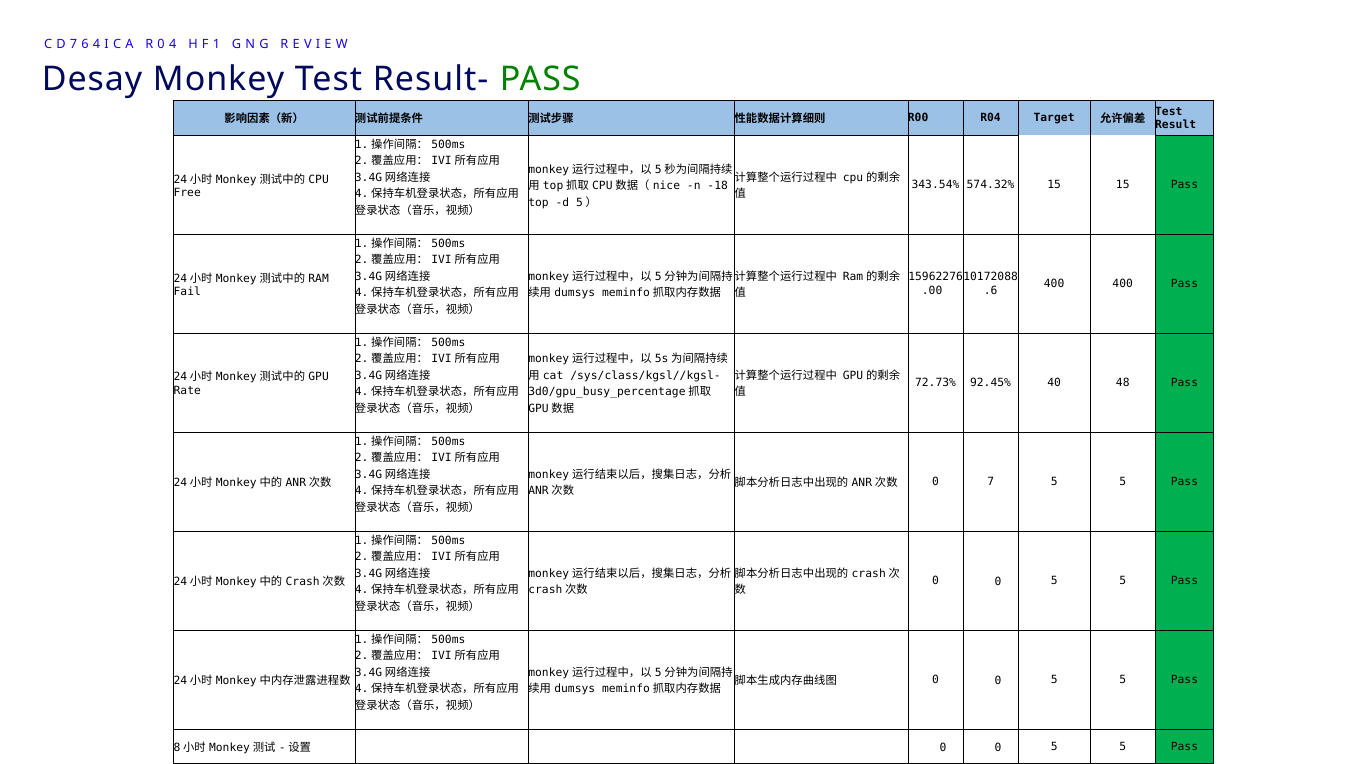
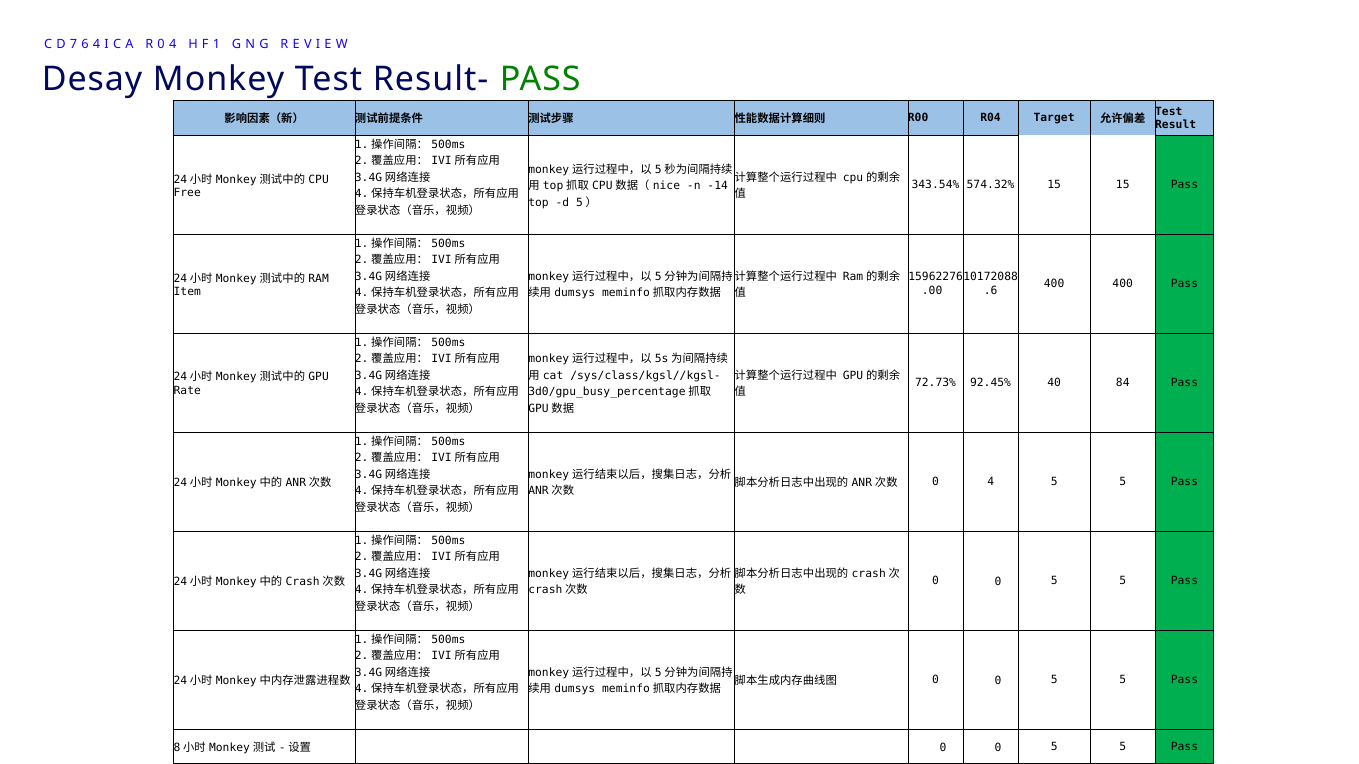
-18: -18 -> -14
Fail: Fail -> Item
48: 48 -> 84
7 at (991, 482): 7 -> 4
